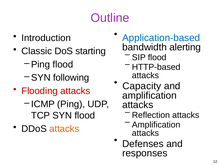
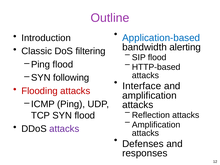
starting: starting -> filtering
Capacity: Capacity -> Interface
attacks at (64, 129) colour: orange -> purple
